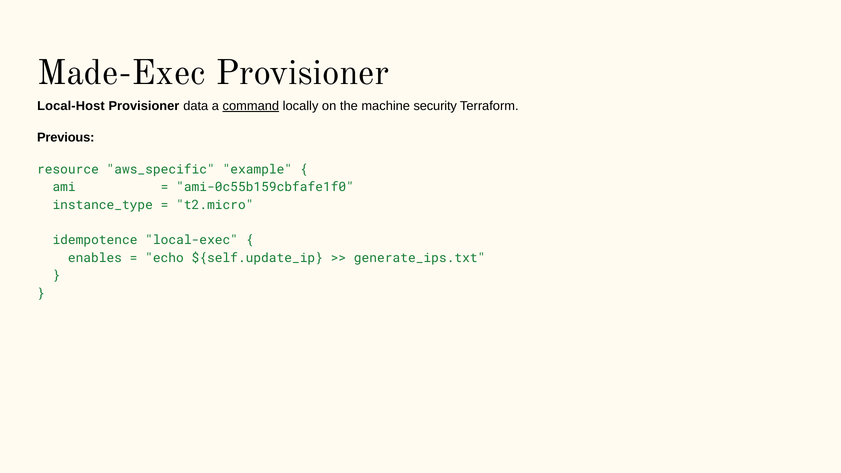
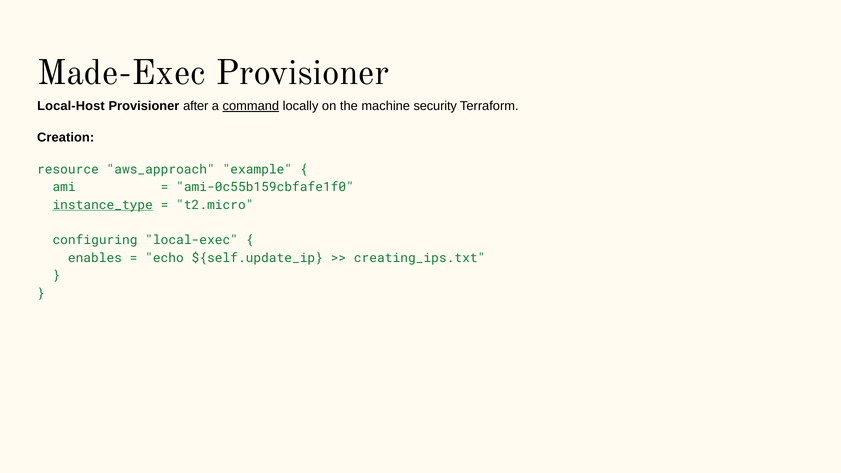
data: data -> after
Previous: Previous -> Creation
aws_specific: aws_specific -> aws_approach
instance_type underline: none -> present
idempotence: idempotence -> configuring
generate_ips.txt: generate_ips.txt -> creating_ips.txt
